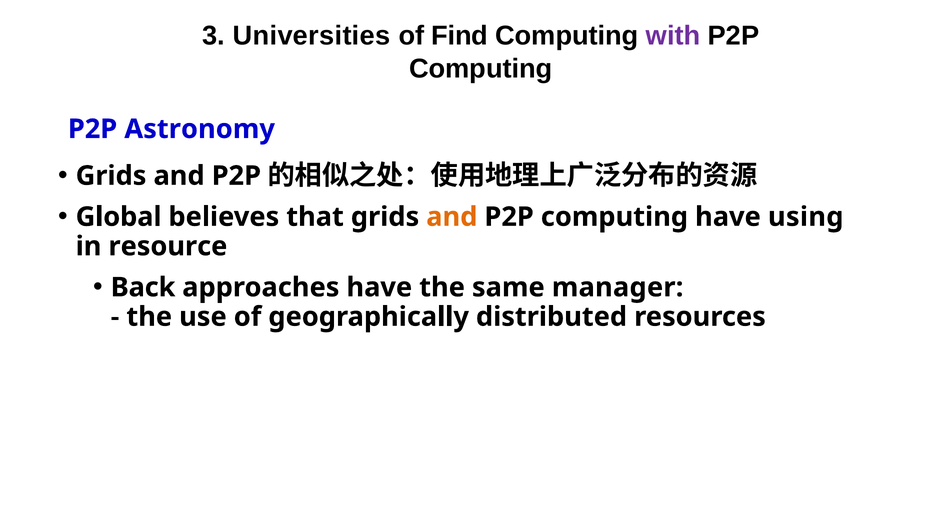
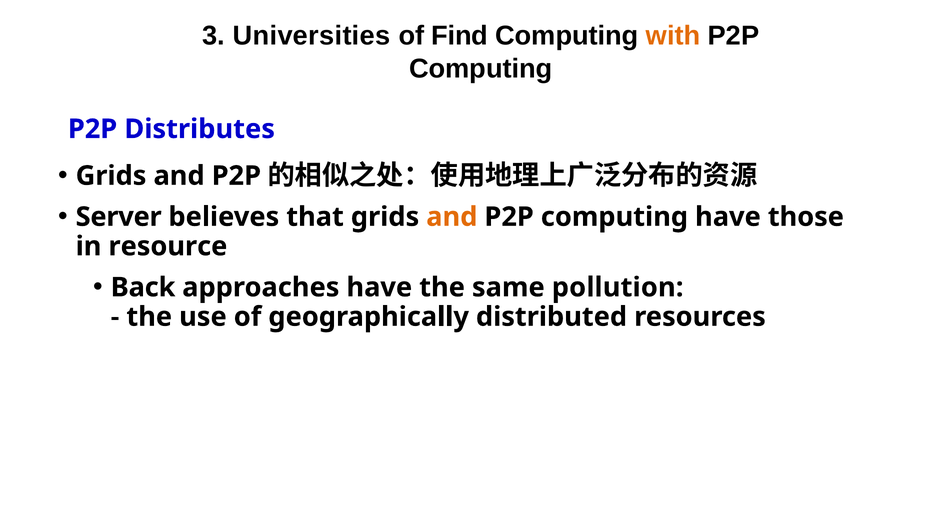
with colour: purple -> orange
Astronomy: Astronomy -> Distributes
Global: Global -> Server
using: using -> those
manager: manager -> pollution
